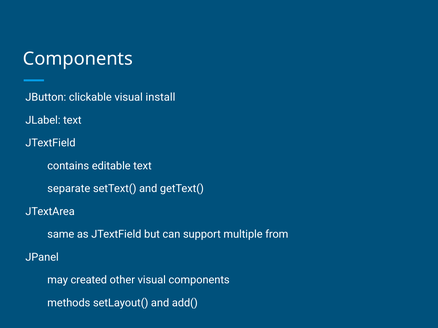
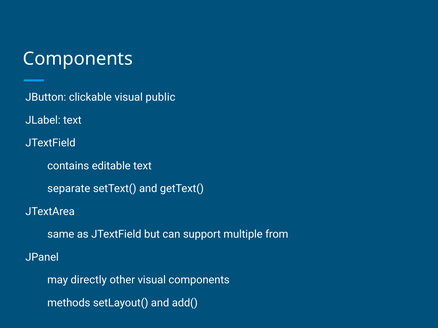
install: install -> public
created: created -> directly
